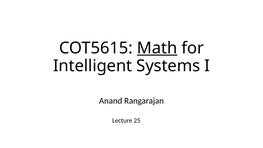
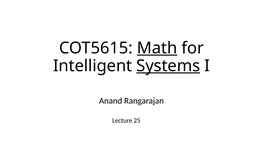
Systems underline: none -> present
